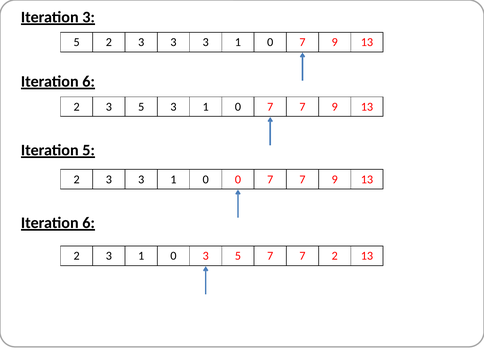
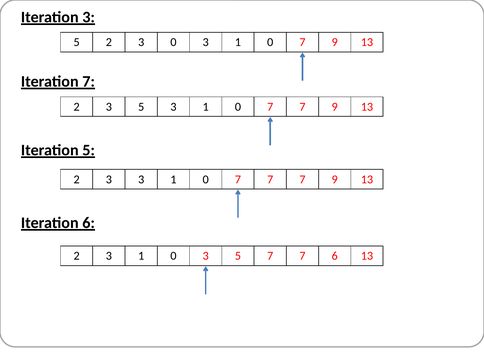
3 at (173, 42): 3 -> 0
6 at (89, 82): 6 -> 7
0 at (238, 179): 0 -> 7
7 2: 2 -> 6
